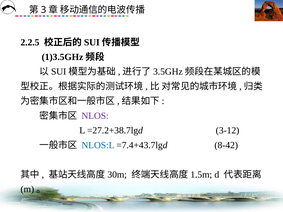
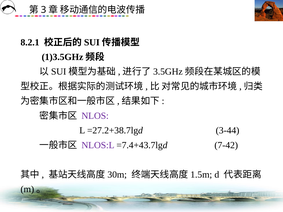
2.2.5: 2.2.5 -> 8.2.1
3-12: 3-12 -> 3-44
NLOS:L colour: blue -> purple
8-42: 8-42 -> 7-42
